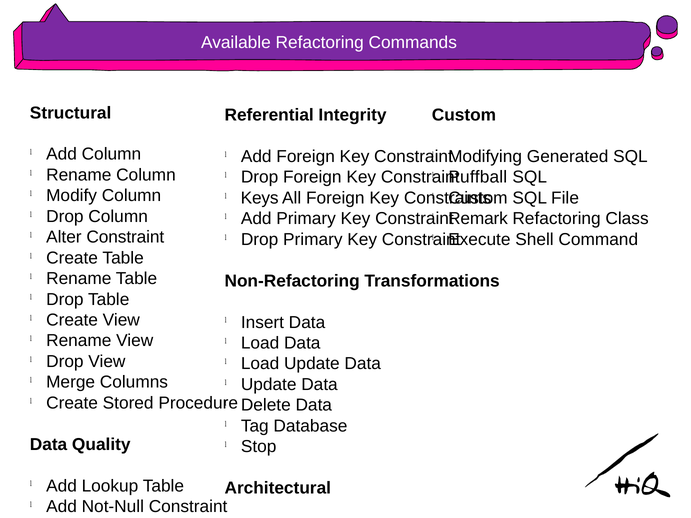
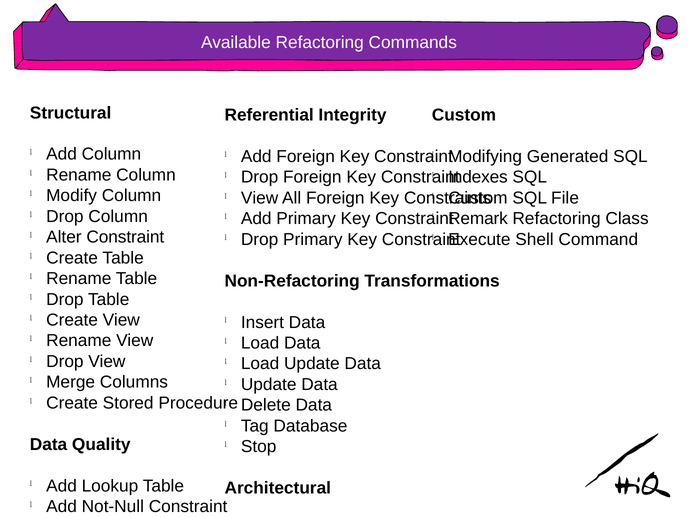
Puffball: Puffball -> Indexes
Keys at (260, 198): Keys -> View
